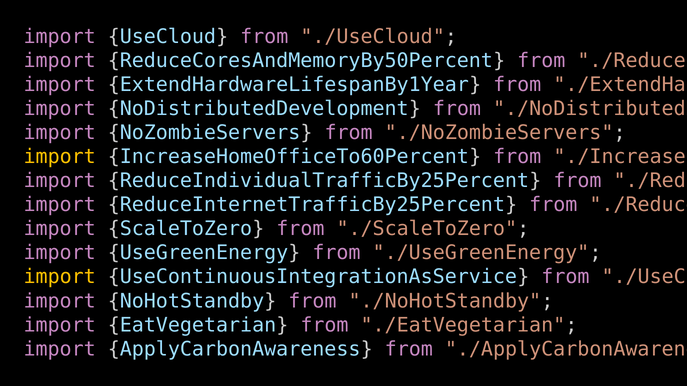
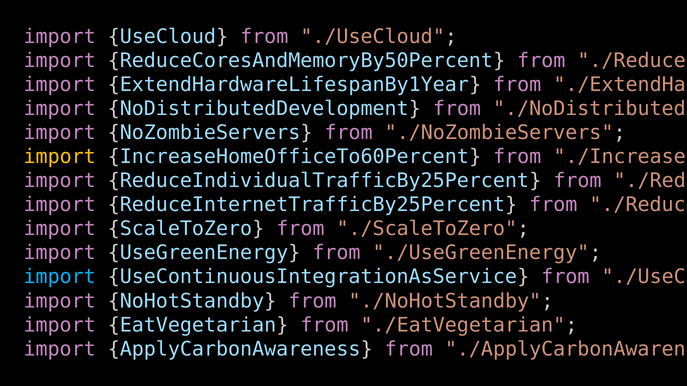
import at (60, 277) colour: yellow -> light blue
